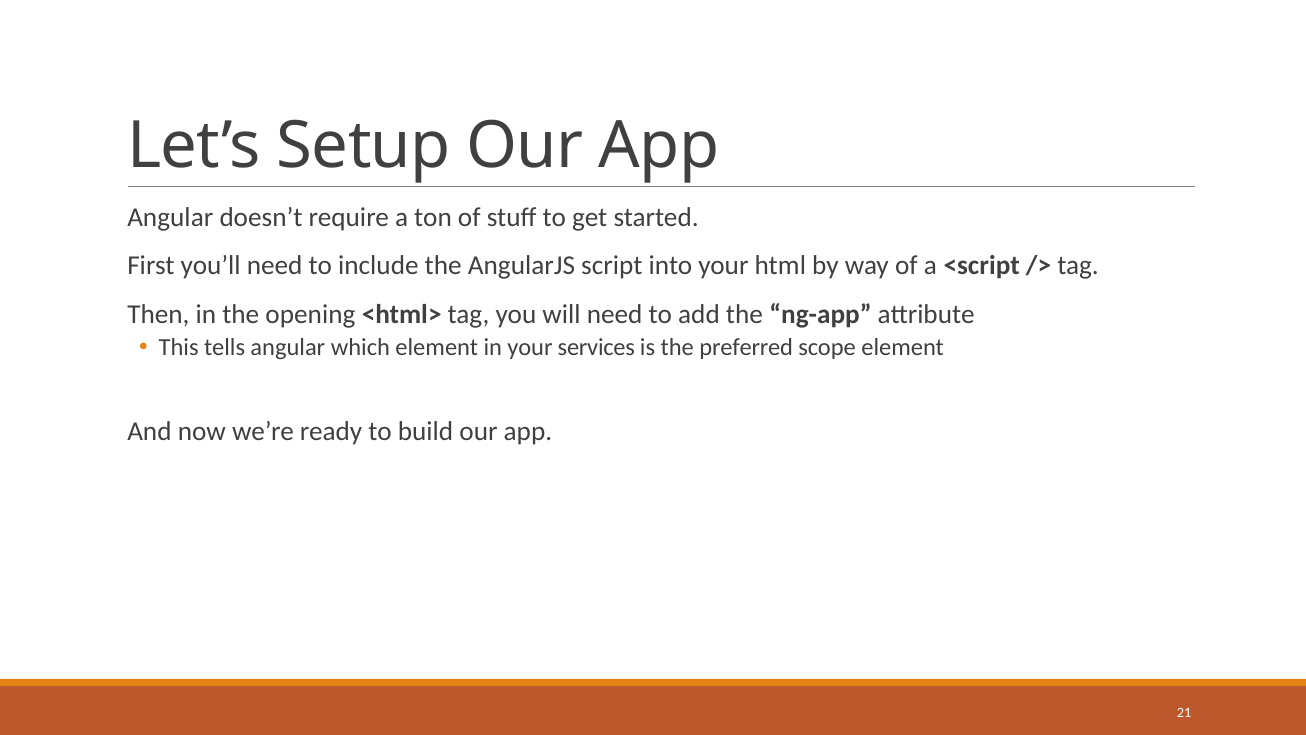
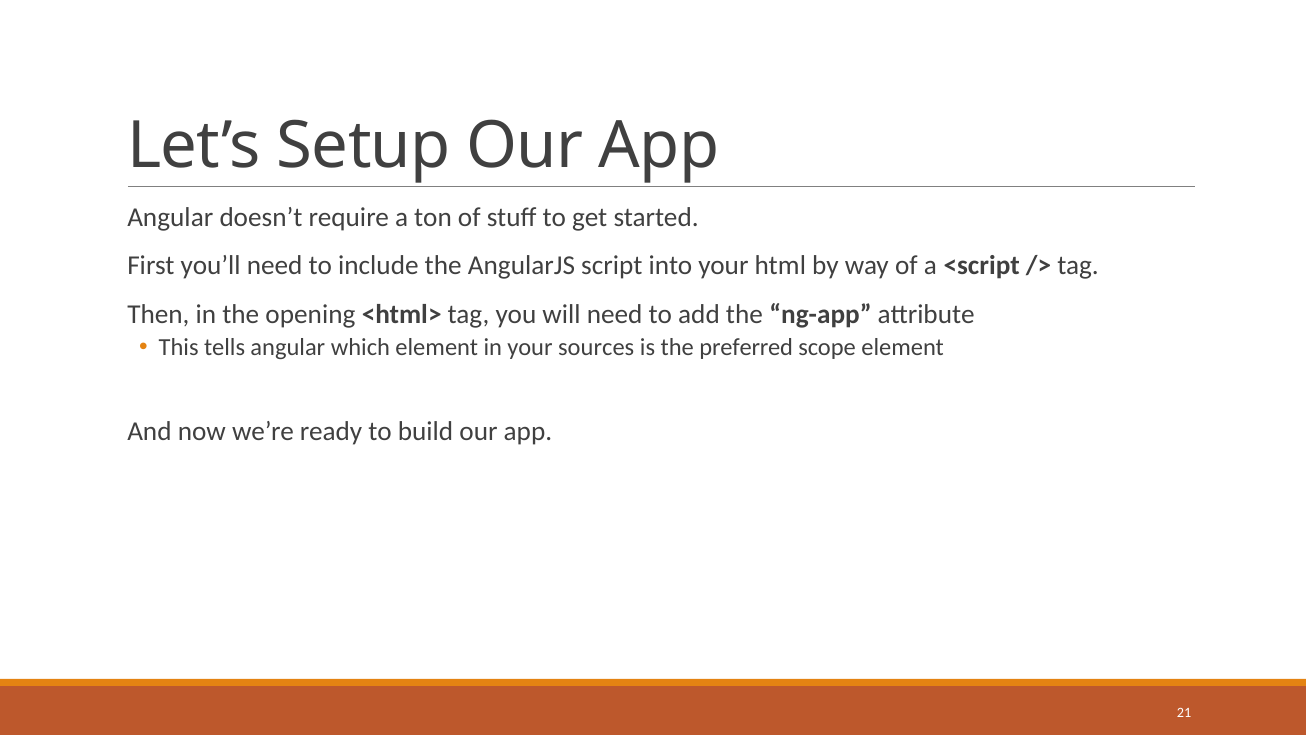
services: services -> sources
